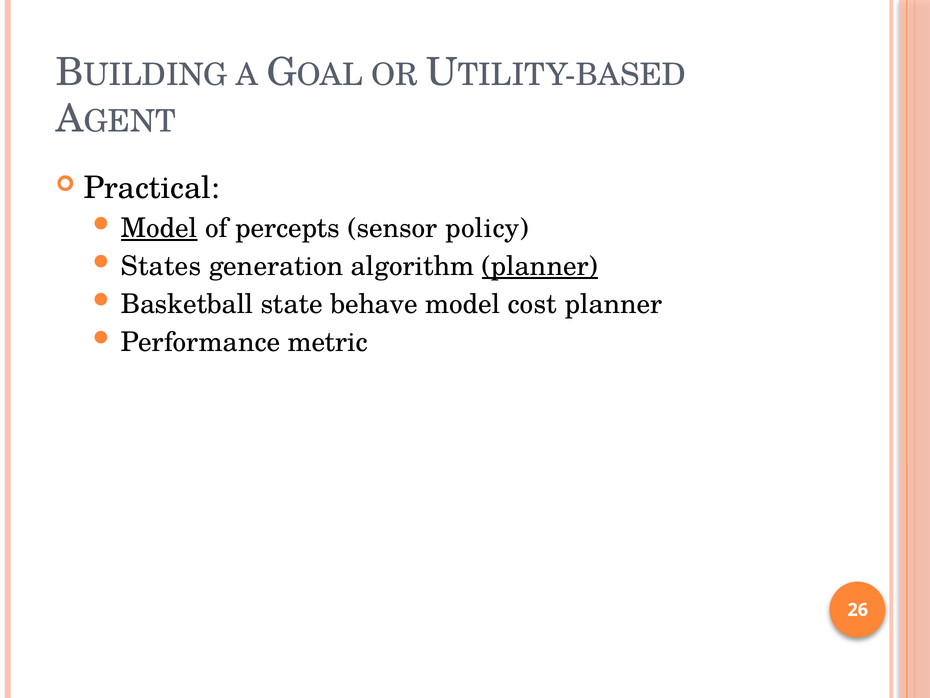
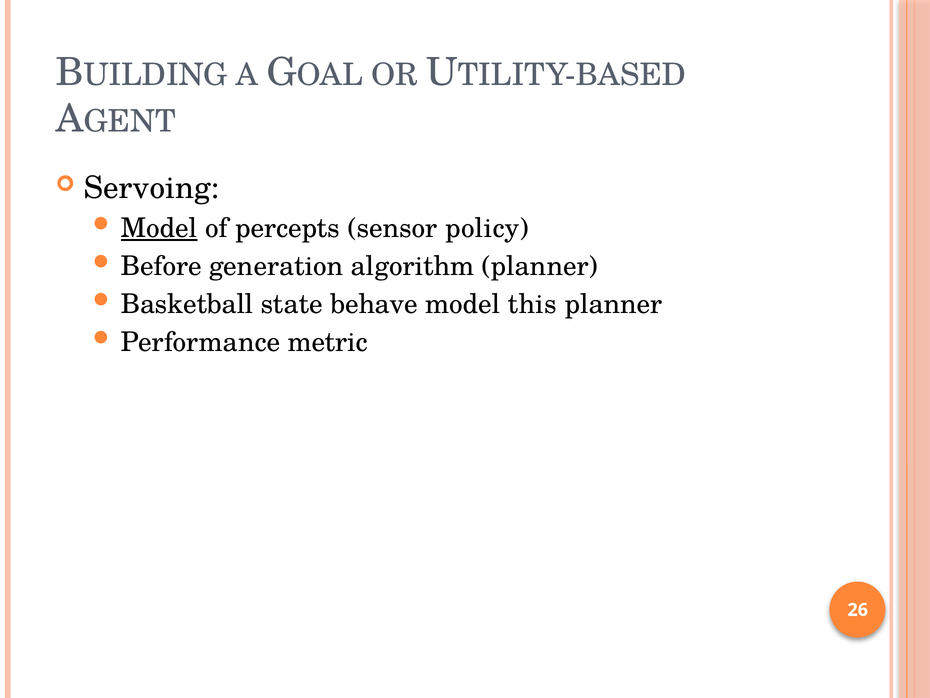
Practical: Practical -> Servoing
States: States -> Before
planner at (540, 266) underline: present -> none
cost: cost -> this
